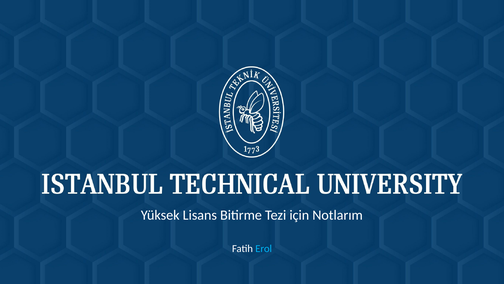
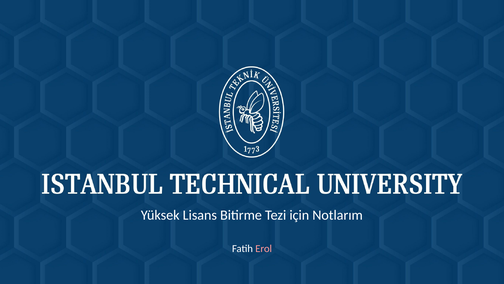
Erol colour: light blue -> pink
